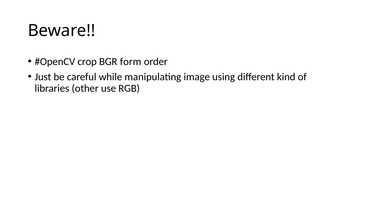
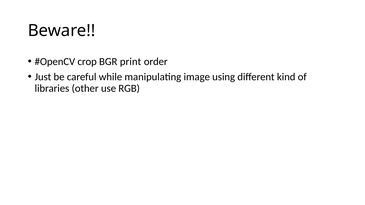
form: form -> print
